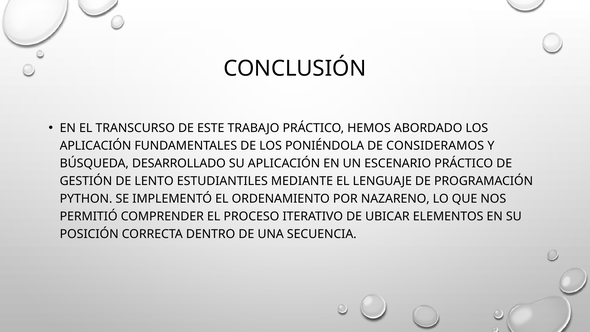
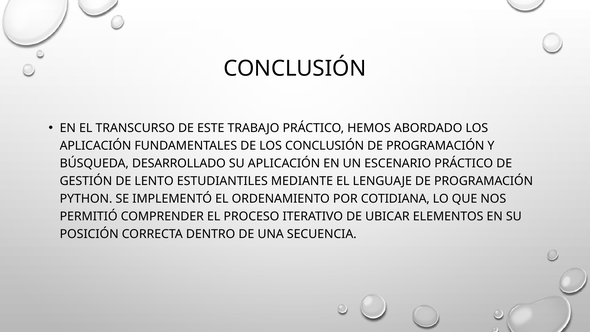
LOS PONIÉNDOLA: PONIÉNDOLA -> CONCLUSIÓN
CONSIDERAMOS at (435, 146): CONSIDERAMOS -> PROGRAMACIÓN
NAZARENO: NAZARENO -> COTIDIANA
